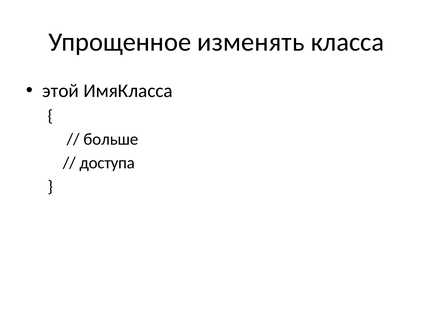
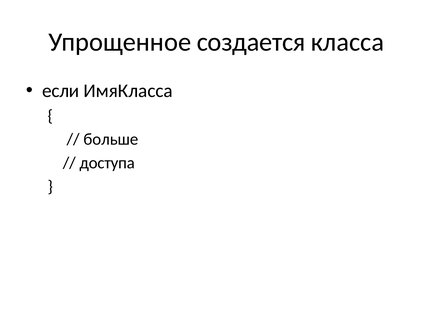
изменять: изменять -> создается
этой: этой -> если
